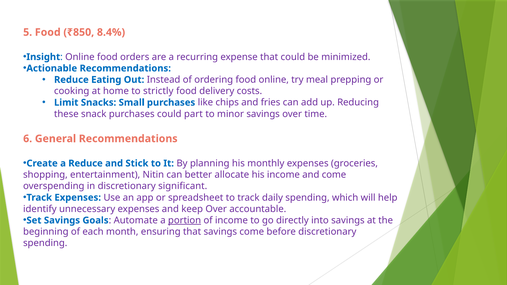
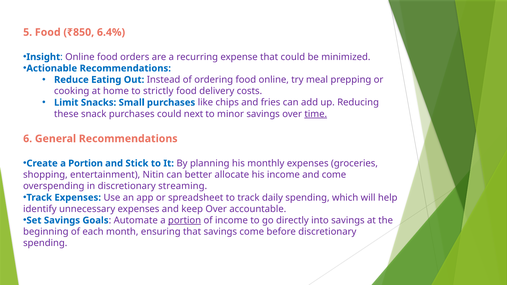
8.4%: 8.4% -> 6.4%
part: part -> next
time underline: none -> present
Create a Reduce: Reduce -> Portion
significant: significant -> streaming
